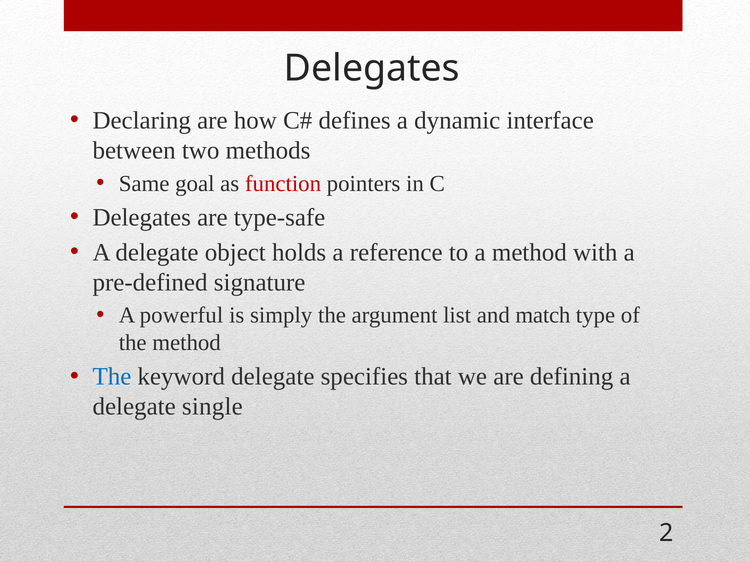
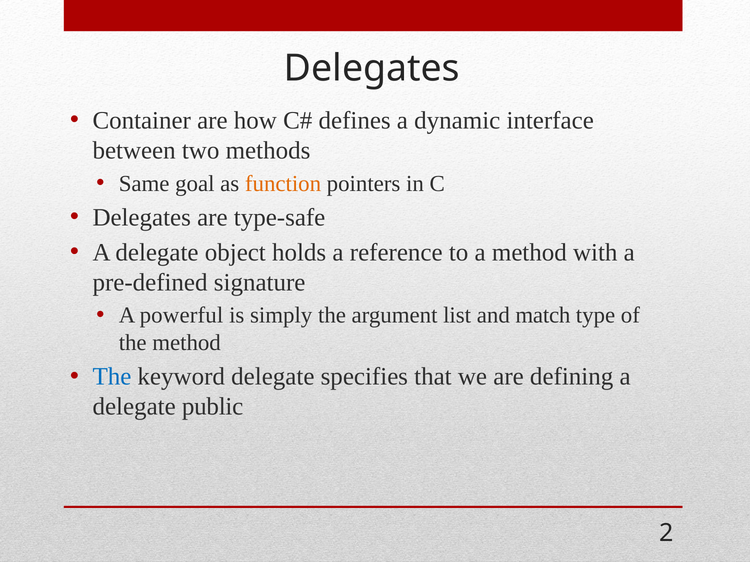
Declaring: Declaring -> Container
function colour: red -> orange
single: single -> public
